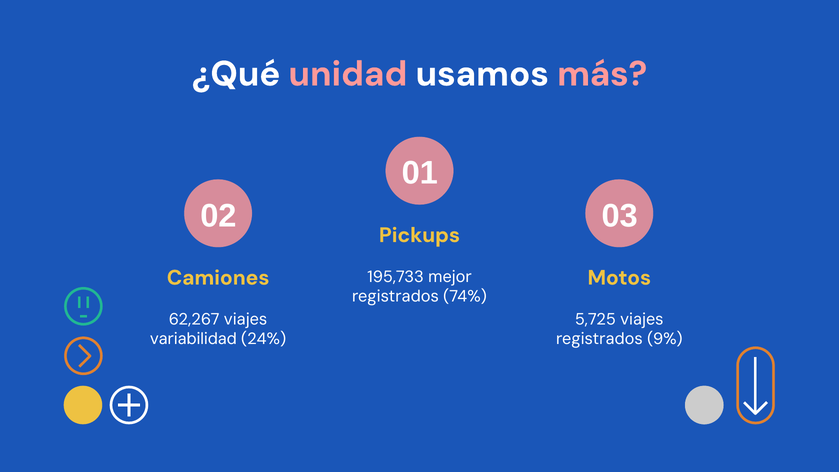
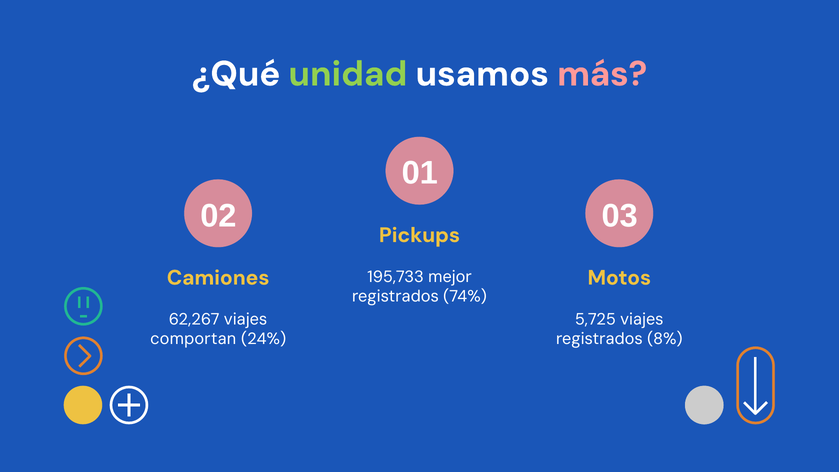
unidad colour: pink -> light green
variabilidad: variabilidad -> comportan
9%: 9% -> 8%
